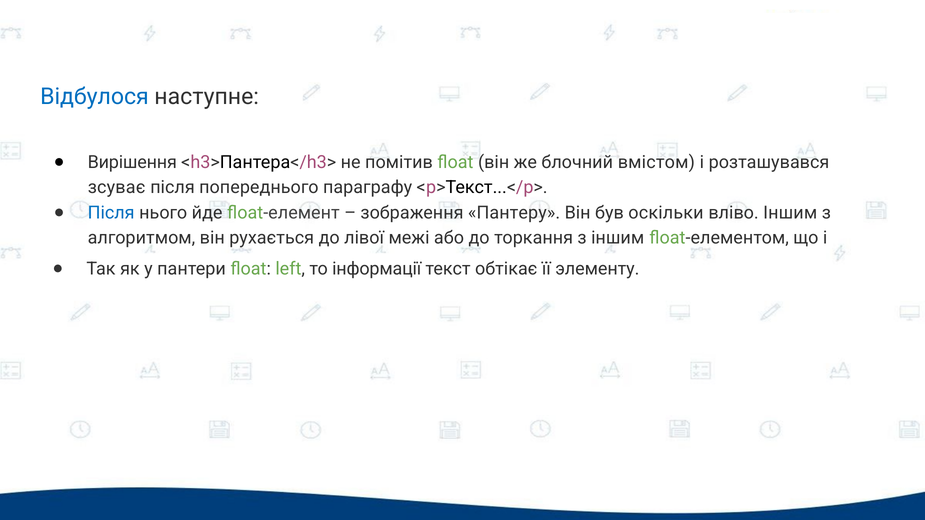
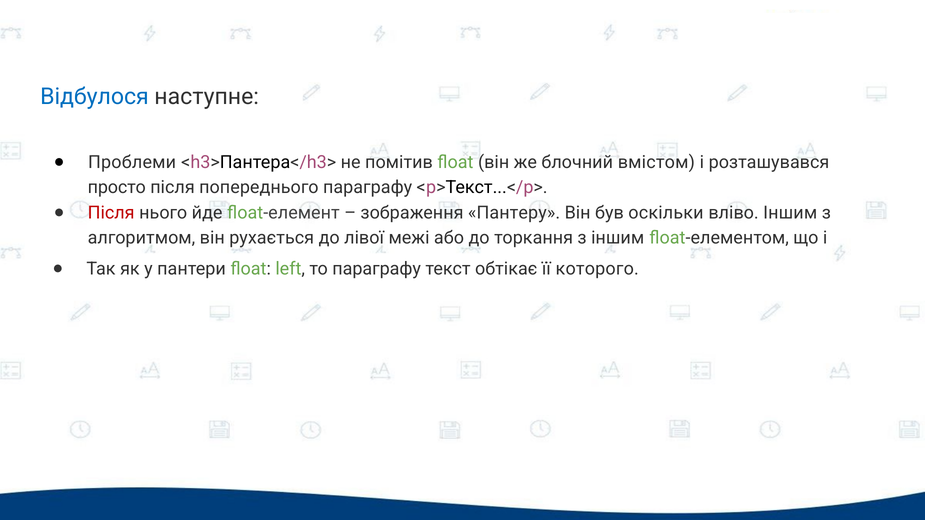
Вирішення: Вирішення -> Проблеми
зсуває: зсуває -> просто
Після at (111, 213) colour: blue -> red
то інформації: інформації -> параграфу
элементу: элементу -> которого
